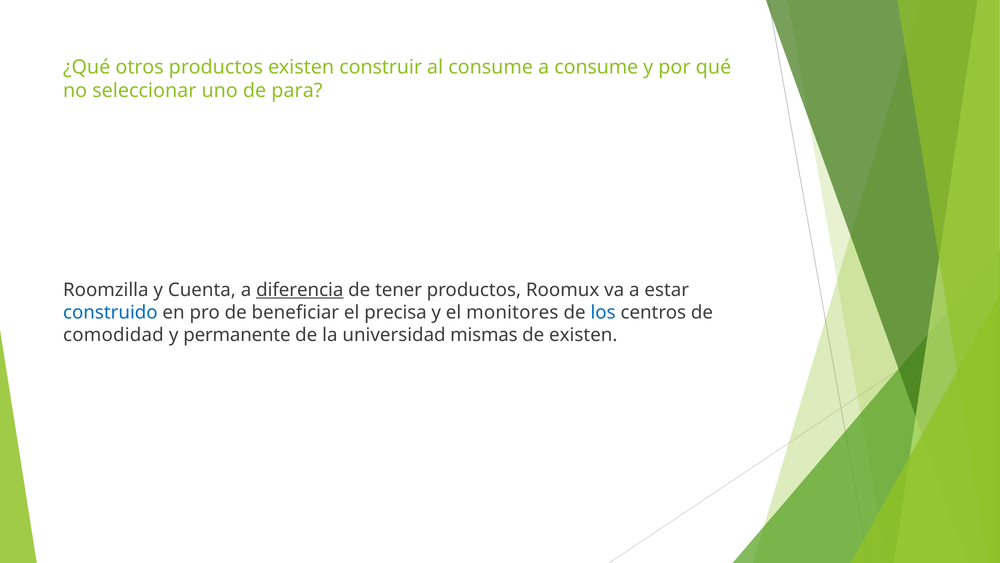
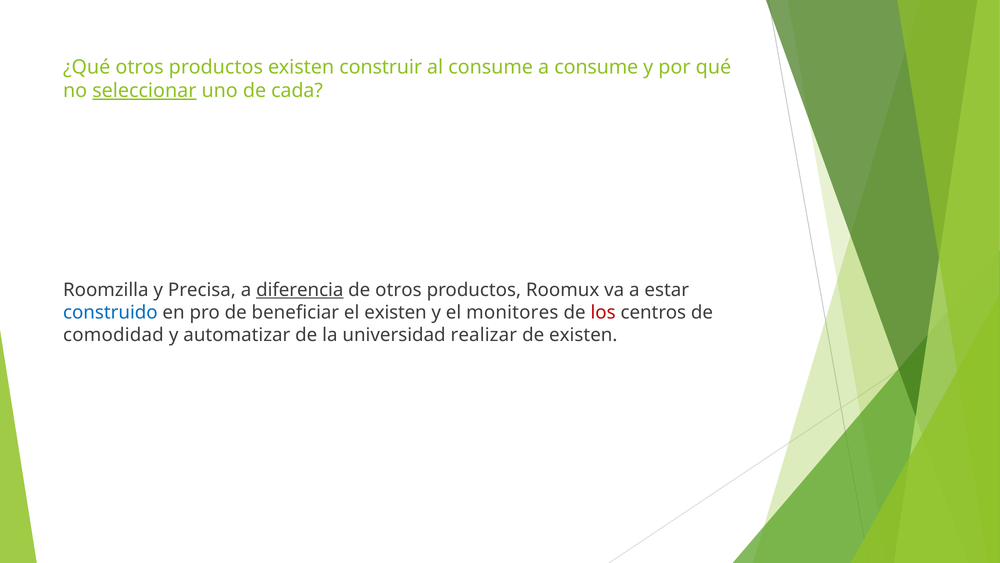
seleccionar underline: none -> present
para: para -> cada
Cuenta: Cuenta -> Precisa
de tener: tener -> otros
el precisa: precisa -> existen
los colour: blue -> red
permanente: permanente -> automatizar
mismas: mismas -> realizar
